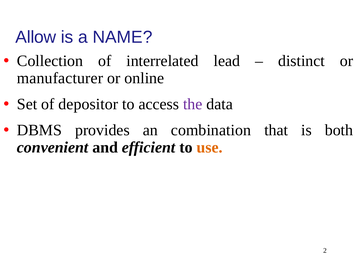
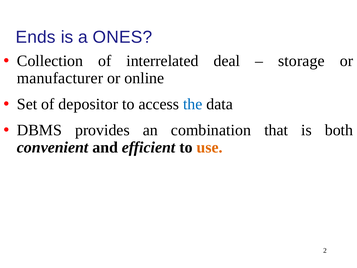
Allow: Allow -> Ends
NAME: NAME -> ONES
lead: lead -> deal
distinct: distinct -> storage
the colour: purple -> blue
